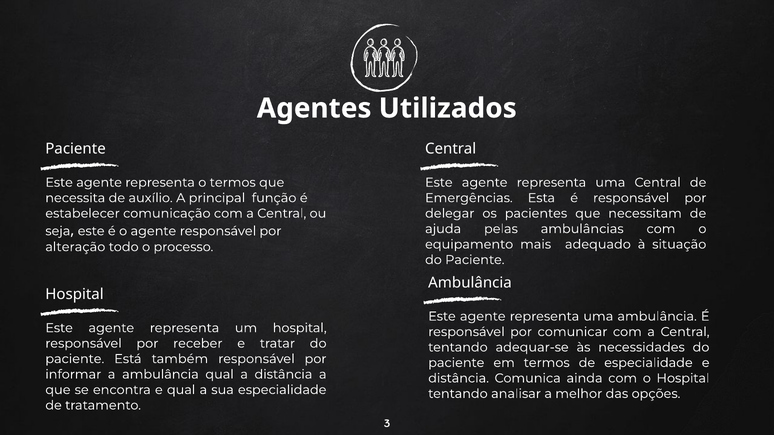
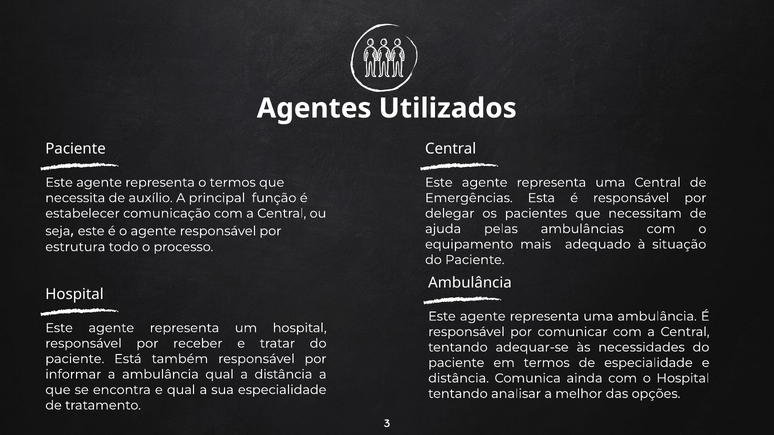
alteração: alteração -> estrutura
